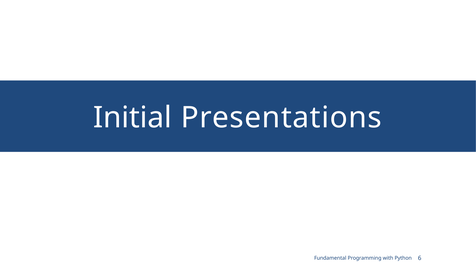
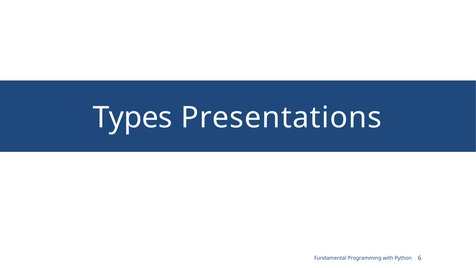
Initial: Initial -> Types
